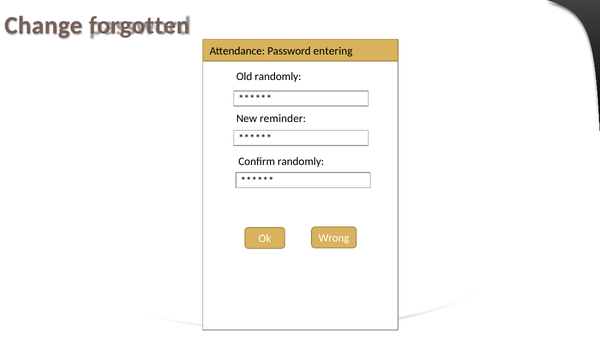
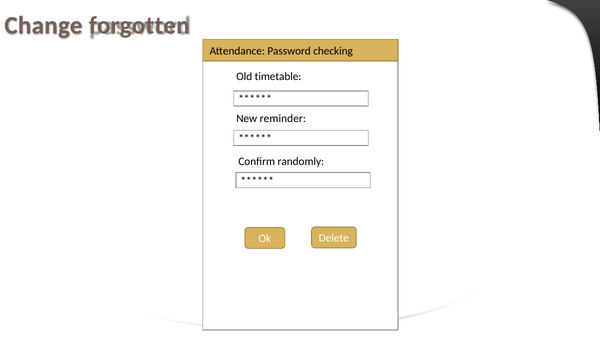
entering: entering -> checking
Old randomly: randomly -> timetable
Wrong: Wrong -> Delete
